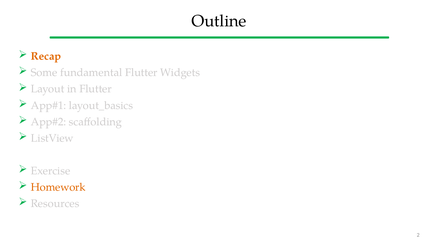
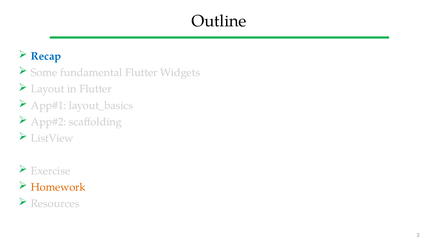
Recap colour: orange -> blue
